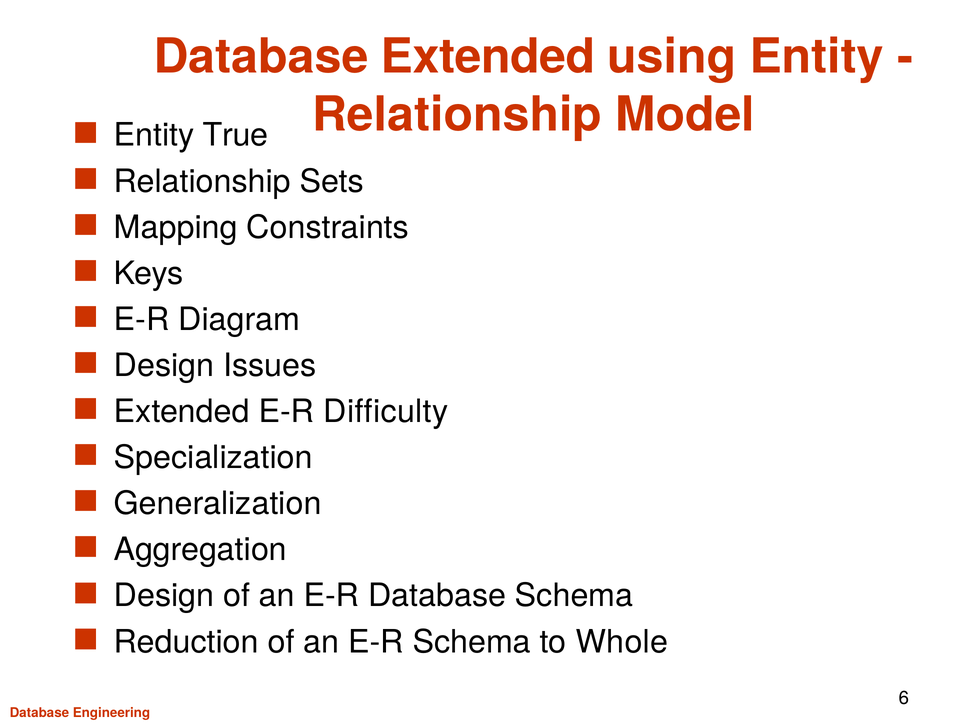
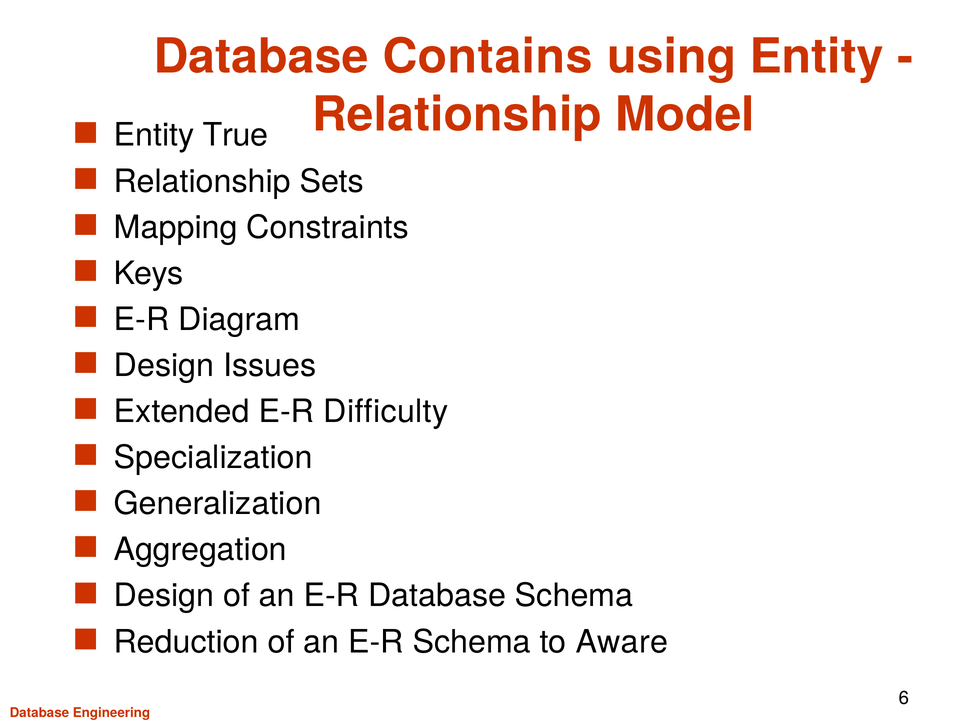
Database Extended: Extended -> Contains
Whole: Whole -> Aware
